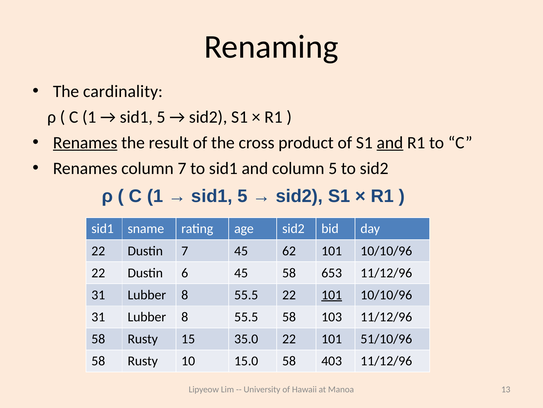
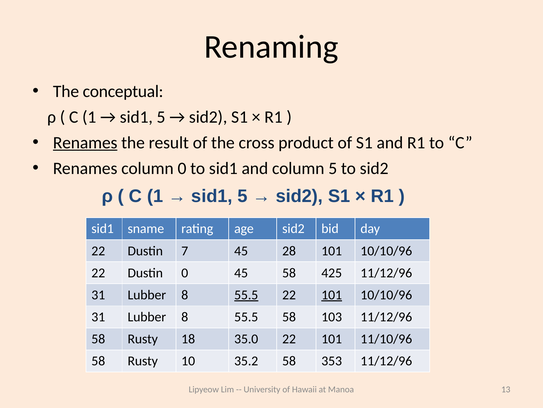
cardinality: cardinality -> conceptual
and at (390, 143) underline: present -> none
column 7: 7 -> 0
62: 62 -> 28
Dustin 6: 6 -> 0
653: 653 -> 425
55.5 at (246, 294) underline: none -> present
15: 15 -> 18
51/10/96: 51/10/96 -> 11/10/96
15.0: 15.0 -> 35.2
403: 403 -> 353
